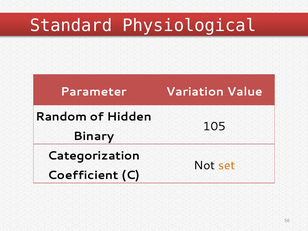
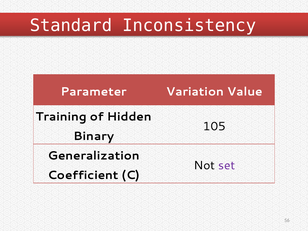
Physiological: Physiological -> Inconsistency
Random: Random -> Training
Categorization: Categorization -> Generalization
set colour: orange -> purple
